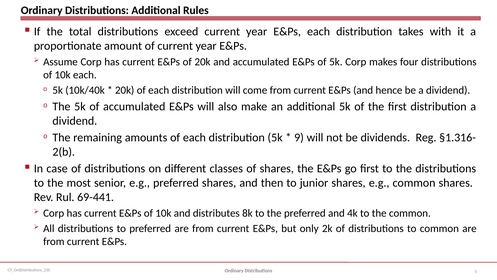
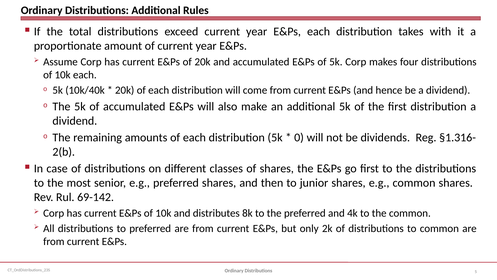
9: 9 -> 0
69-441: 69-441 -> 69-142
